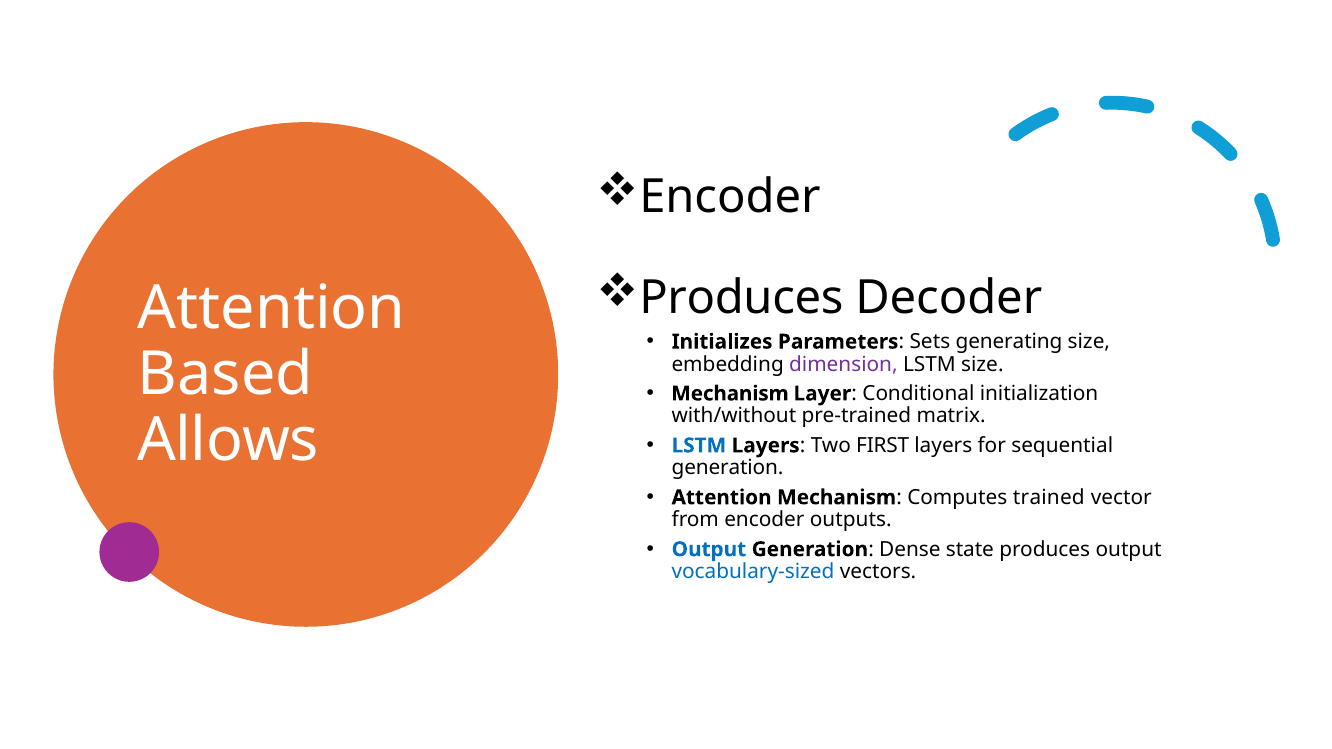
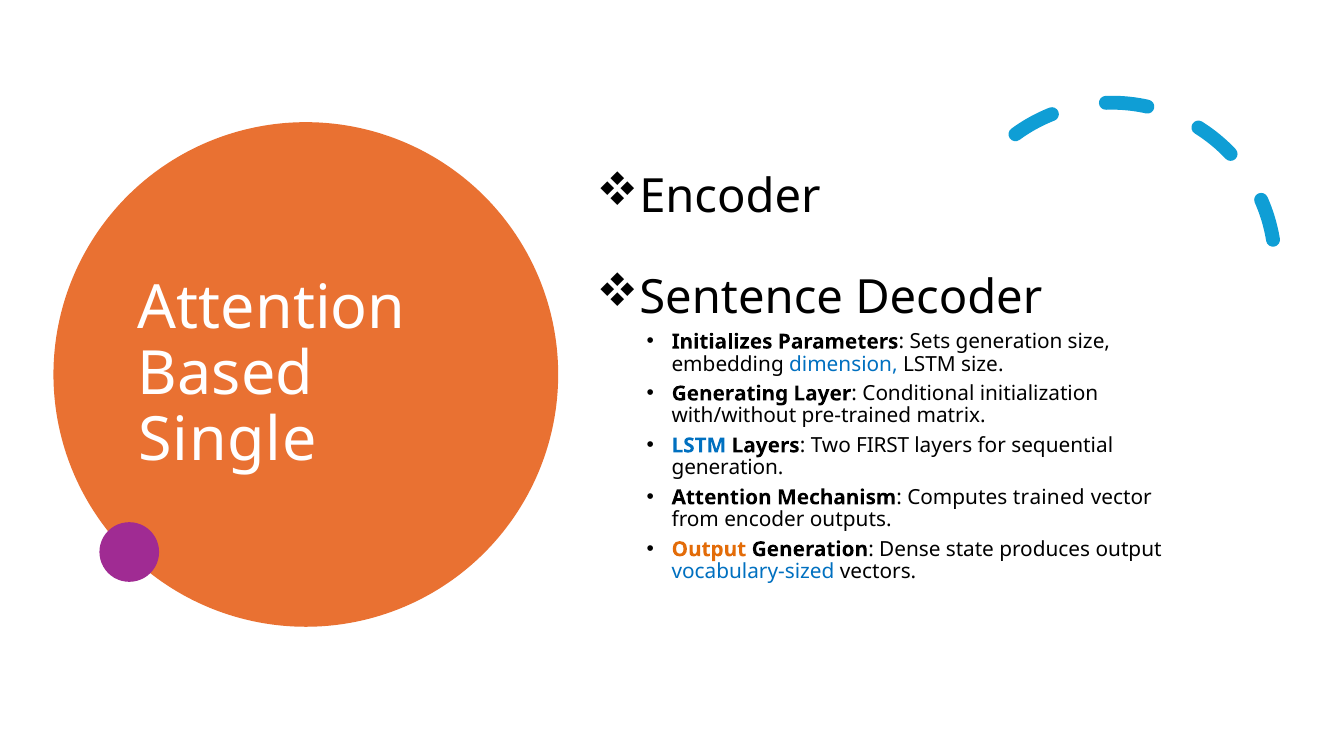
Produces at (741, 298): Produces -> Sentence
Sets generating: generating -> generation
dimension colour: purple -> blue
Mechanism at (730, 394): Mechanism -> Generating
Allows: Allows -> Single
Output at (709, 550) colour: blue -> orange
